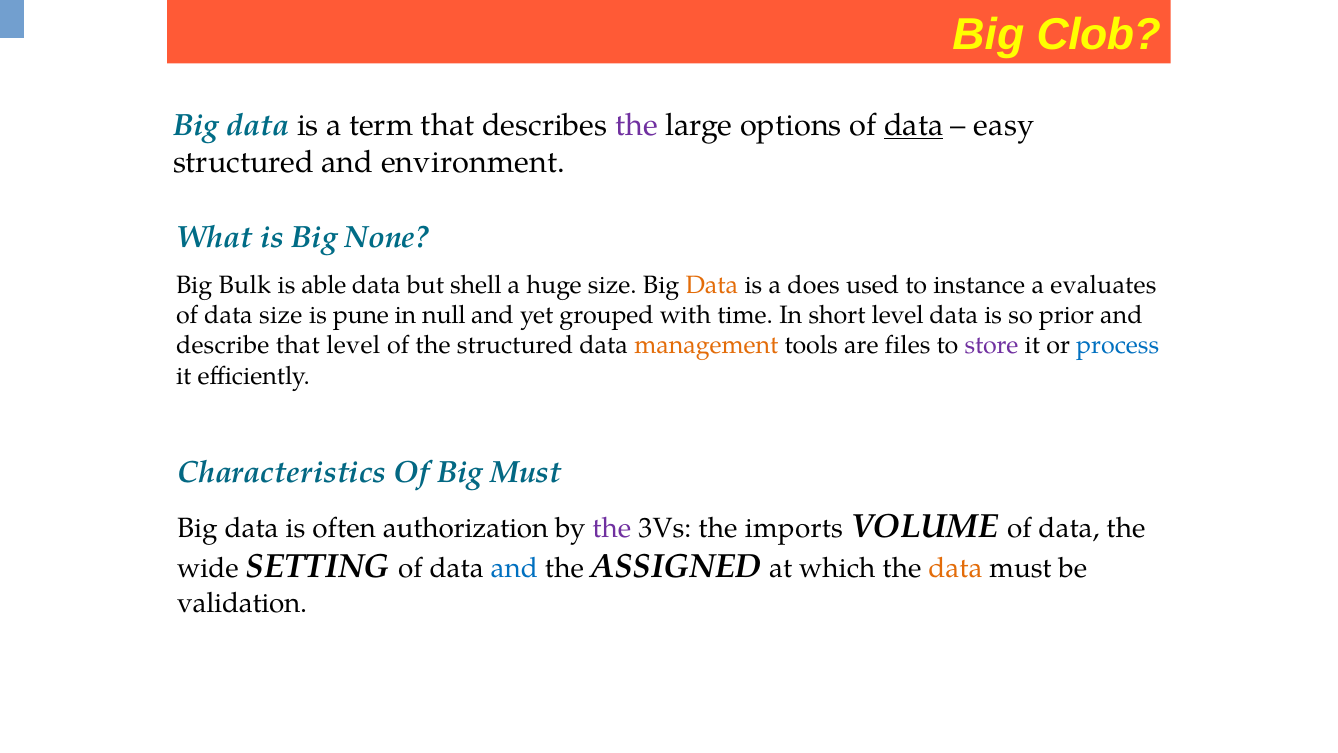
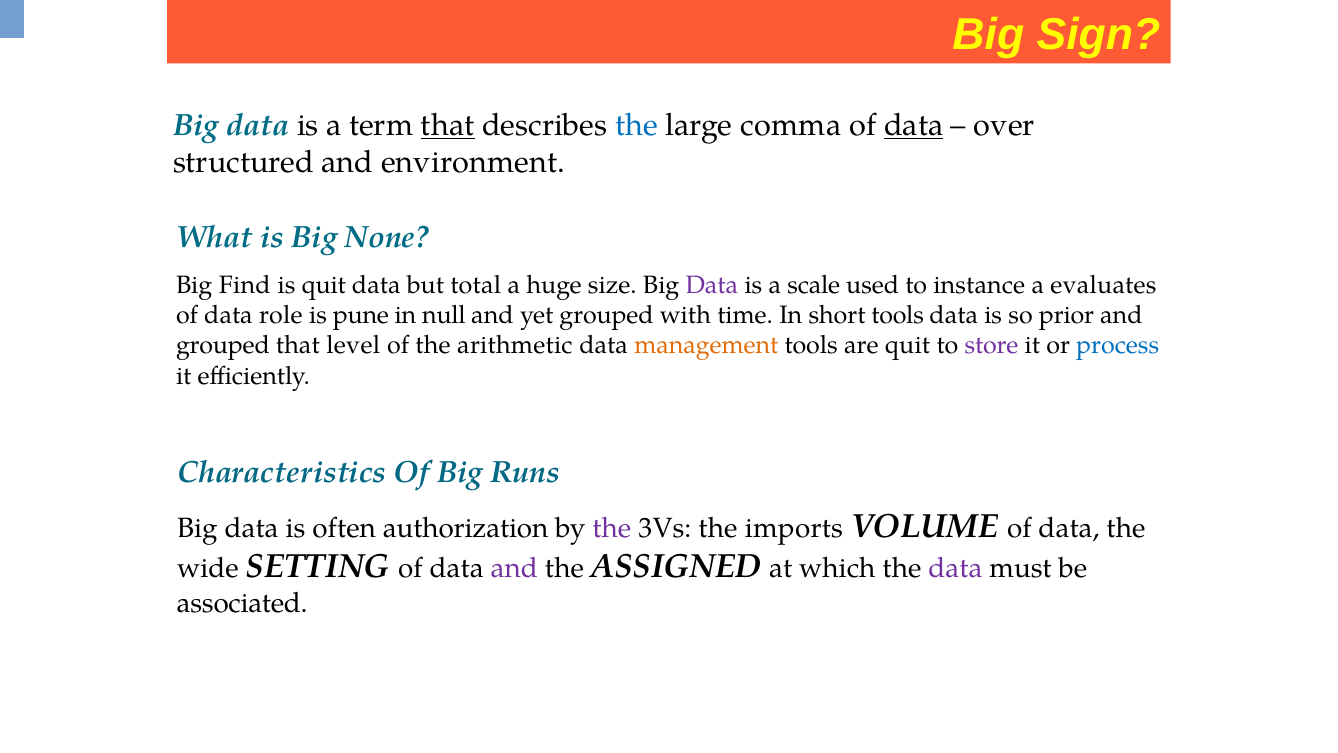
Clob: Clob -> Sign
that at (448, 125) underline: none -> present
the at (636, 125) colour: purple -> blue
options: options -> comma
easy: easy -> over
Bulk: Bulk -> Find
is able: able -> quit
shell: shell -> total
Data at (712, 285) colour: orange -> purple
does: does -> scale
data size: size -> role
short level: level -> tools
describe at (223, 346): describe -> grouped
the structured: structured -> arithmetic
are files: files -> quit
Big Must: Must -> Runs
and at (514, 568) colour: blue -> purple
data at (955, 568) colour: orange -> purple
validation: validation -> associated
